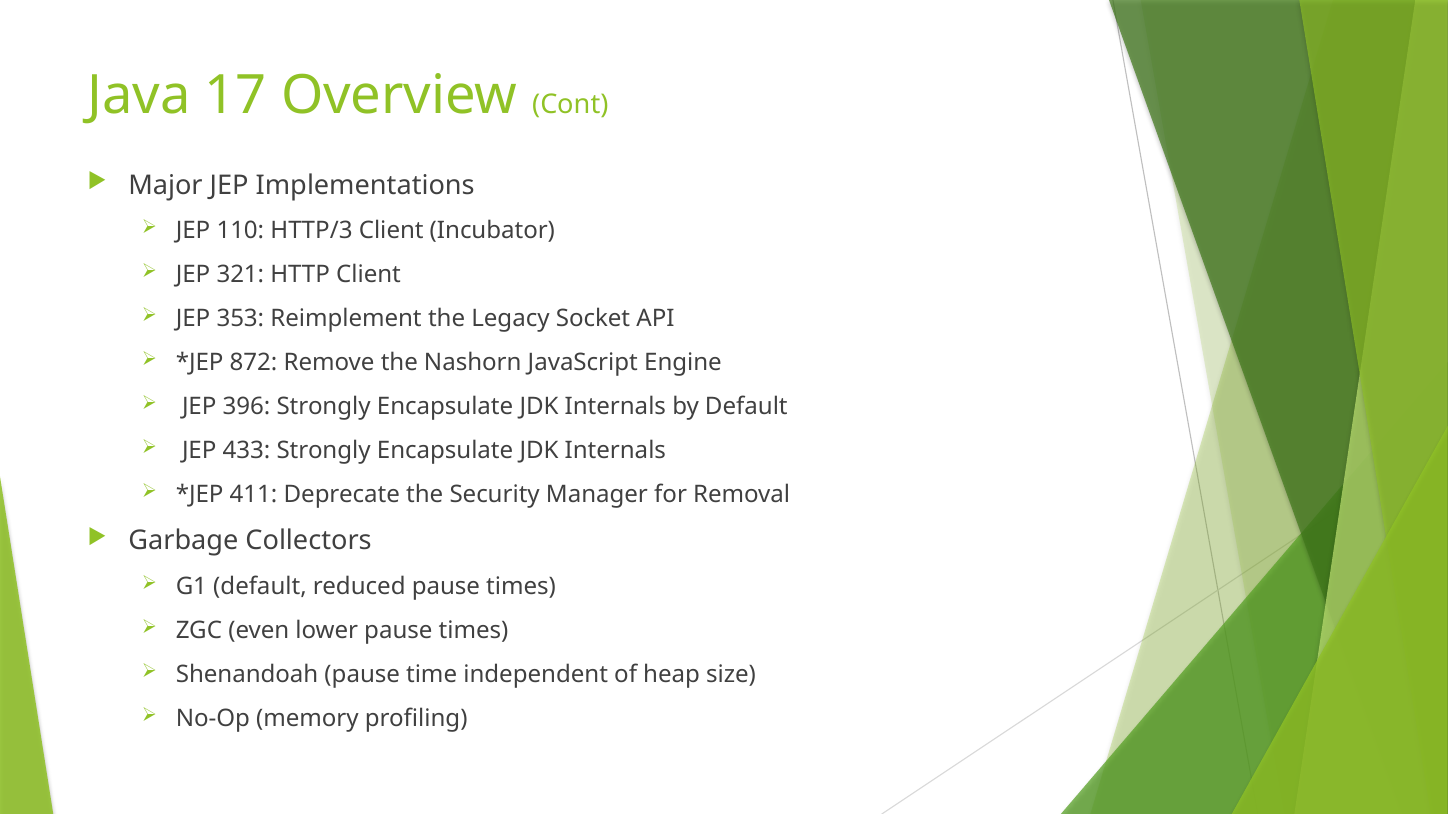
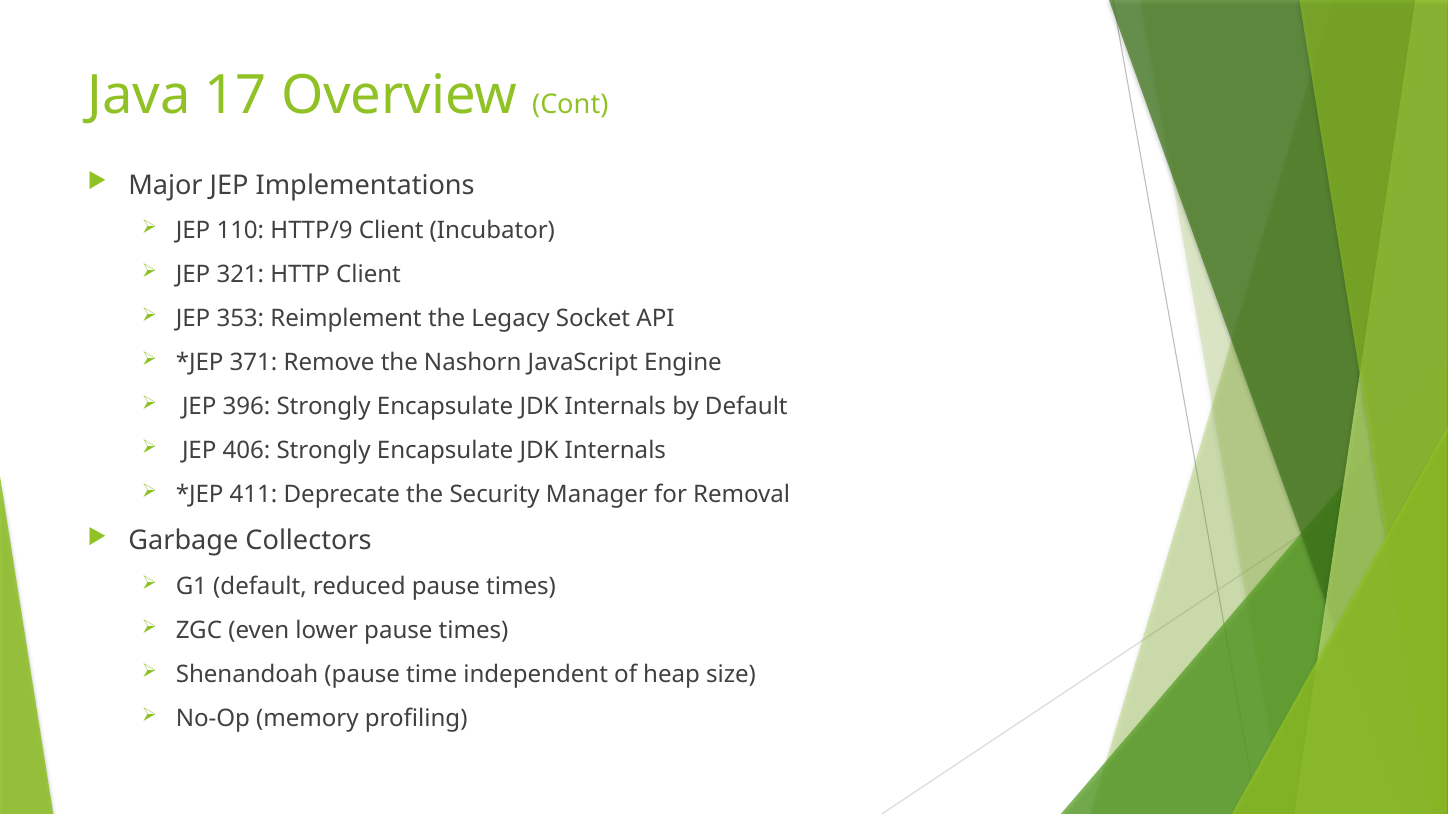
HTTP/3: HTTP/3 -> HTTP/9
872: 872 -> 371
433: 433 -> 406
